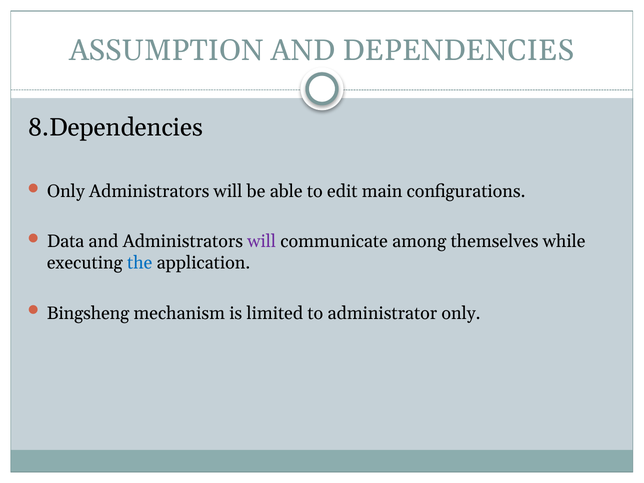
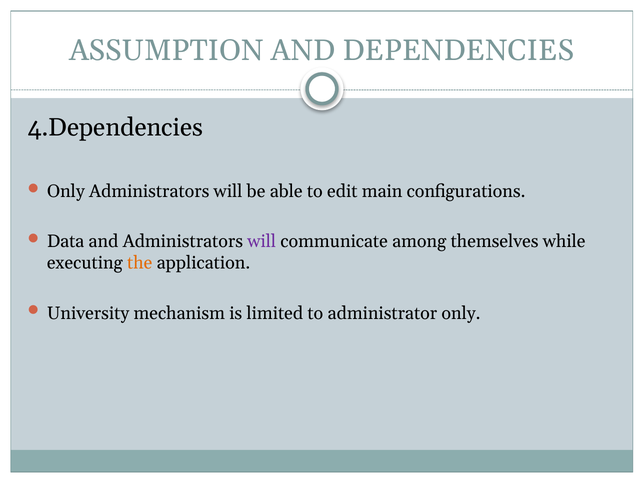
8.Dependencies: 8.Dependencies -> 4.Dependencies
the colour: blue -> orange
Bingsheng: Bingsheng -> University
